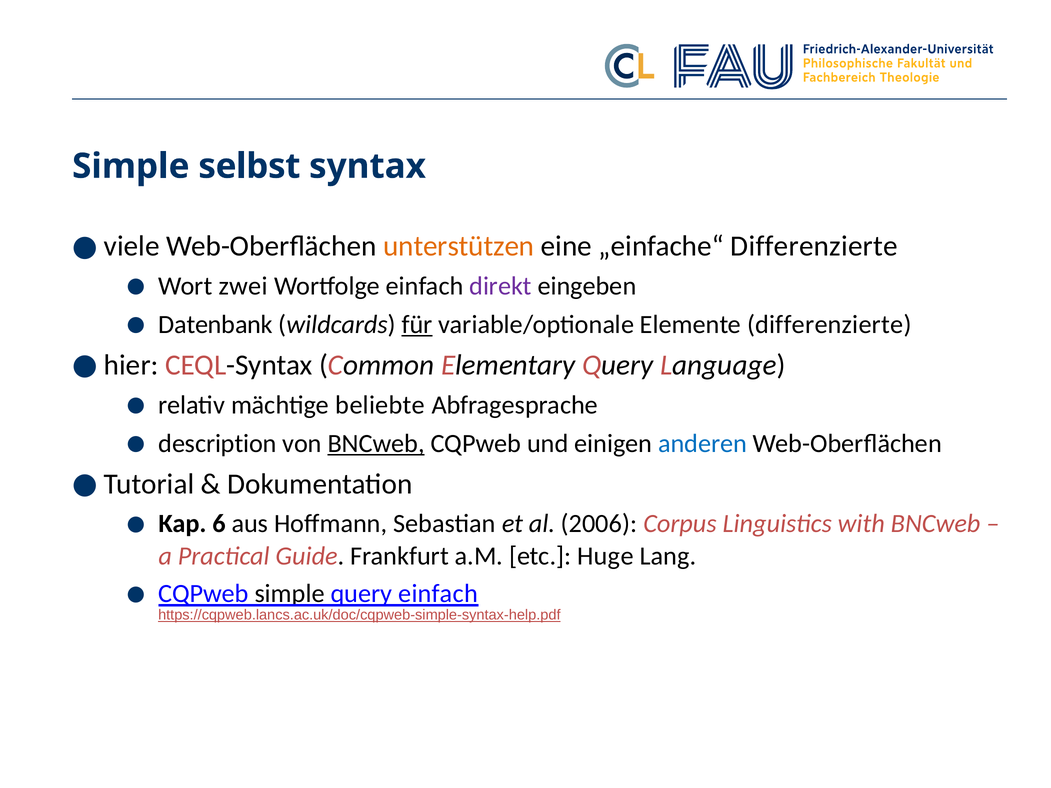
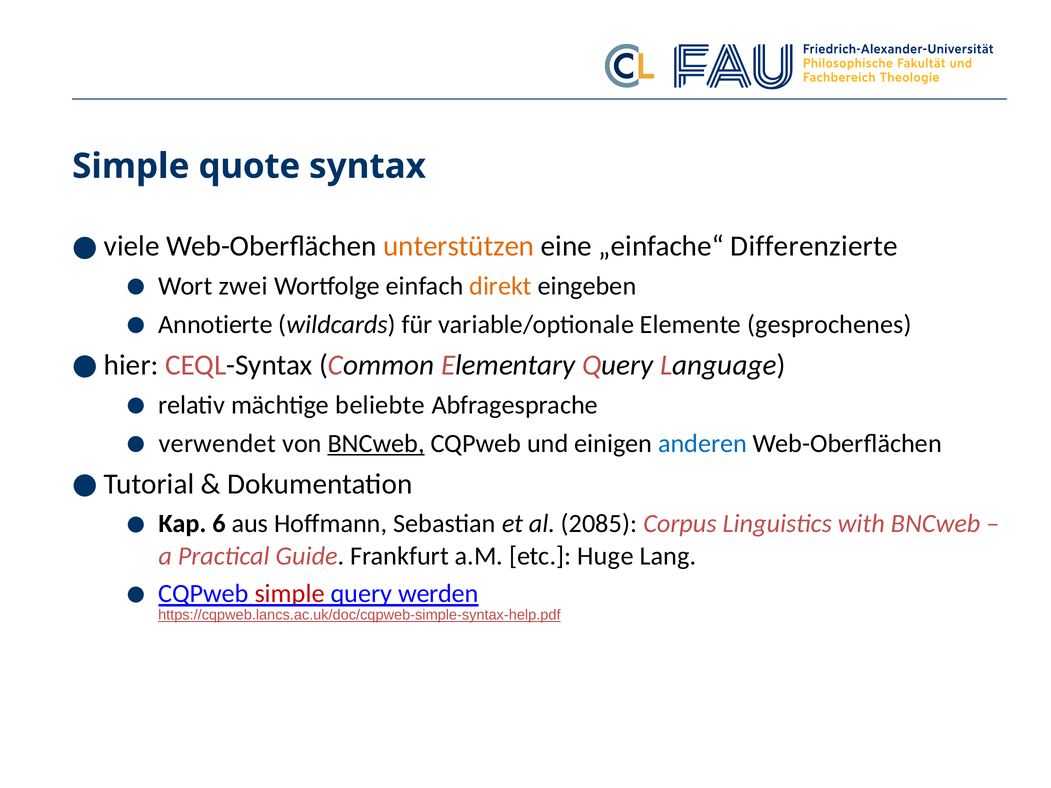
selbst: selbst -> quote
direkt colour: purple -> orange
Datenbank: Datenbank -> Annotierte
für underline: present -> none
Elemente differenzierte: differenzierte -> gesprochenes
description: description -> verwendet
2006: 2006 -> 2085
simple at (290, 594) colour: black -> red
query einfach: einfach -> werden
